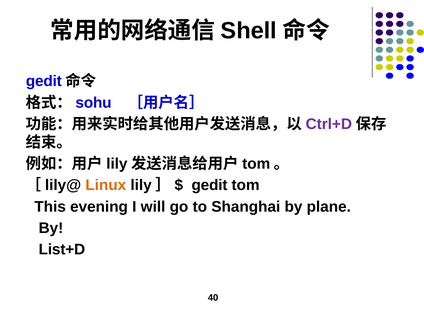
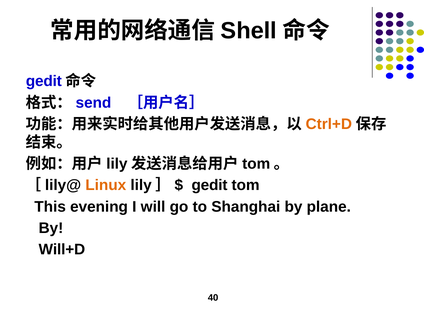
sohu: sohu -> send
Ctrl+D colour: purple -> orange
List+D: List+D -> Will+D
